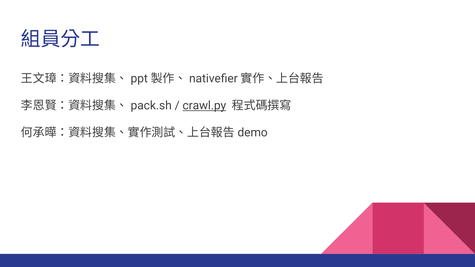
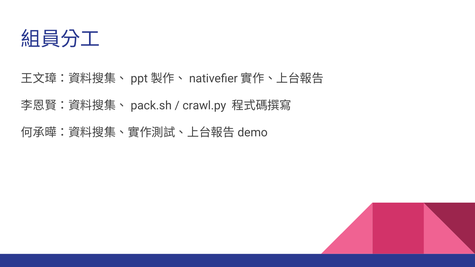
crawl.py underline: present -> none
